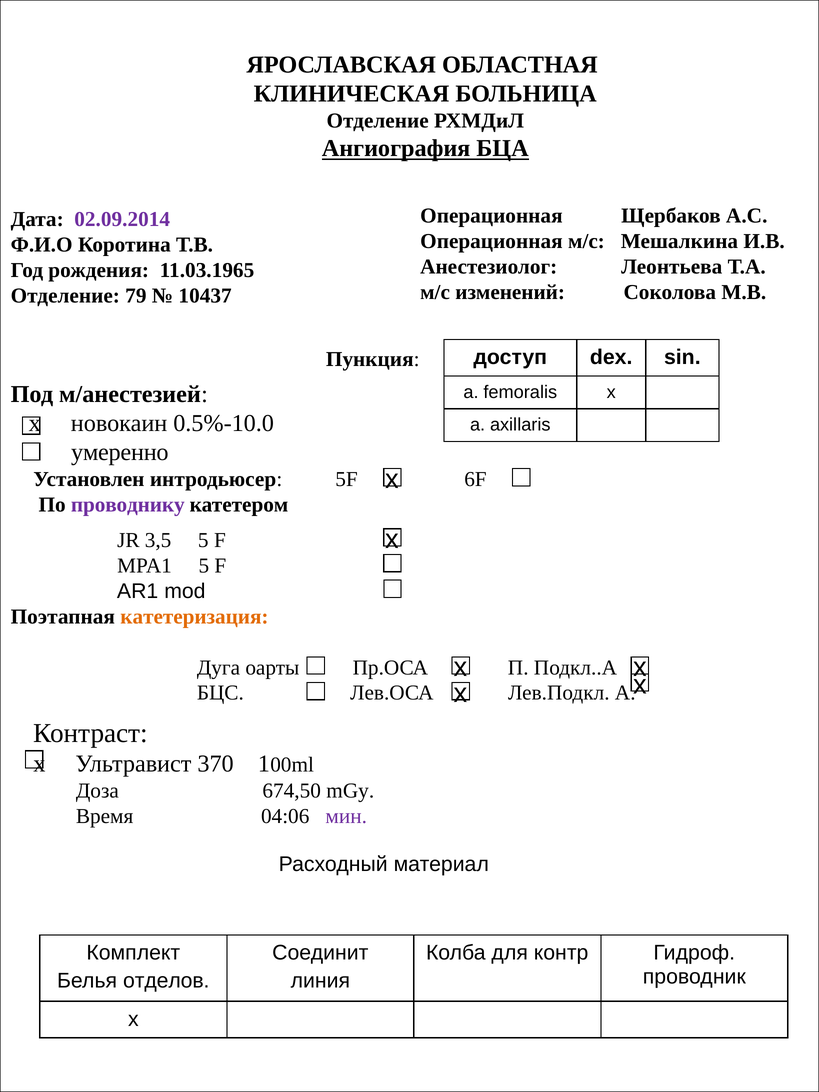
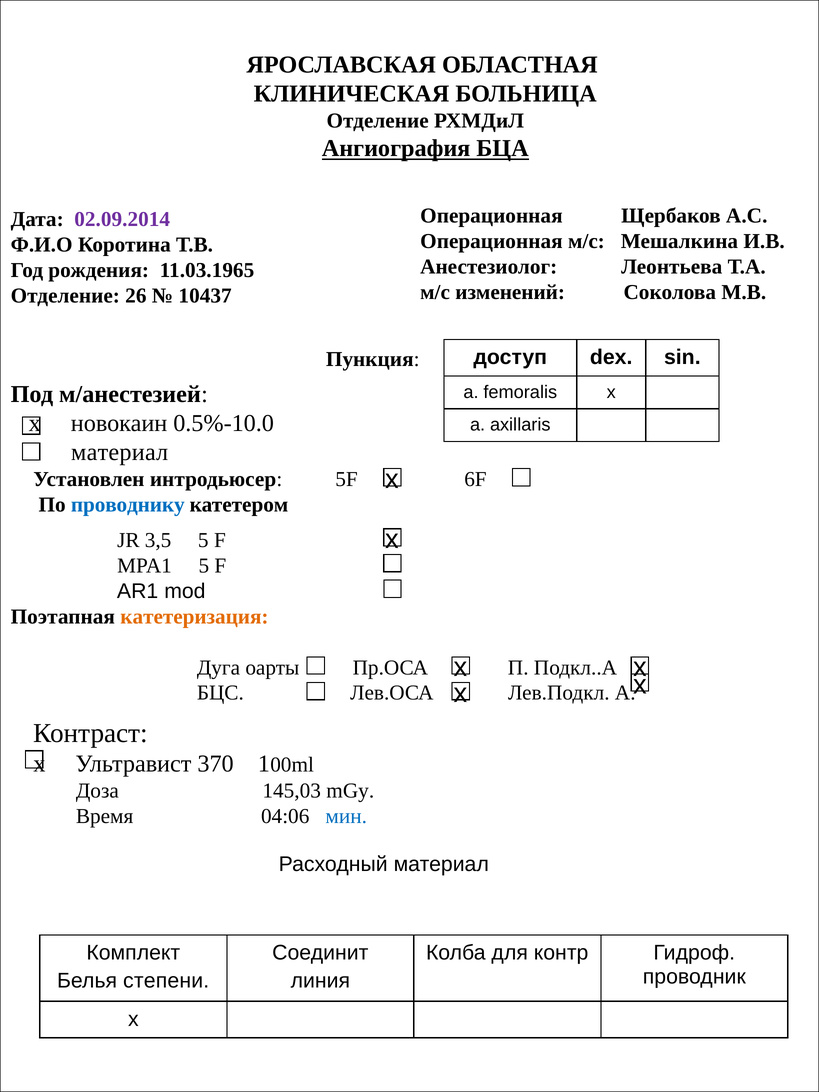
79: 79 -> 26
умеренно at (120, 452): умеренно -> материал
проводнику colour: purple -> blue
674,50: 674,50 -> 145,03
мин colour: purple -> blue
отделов: отделов -> степени
